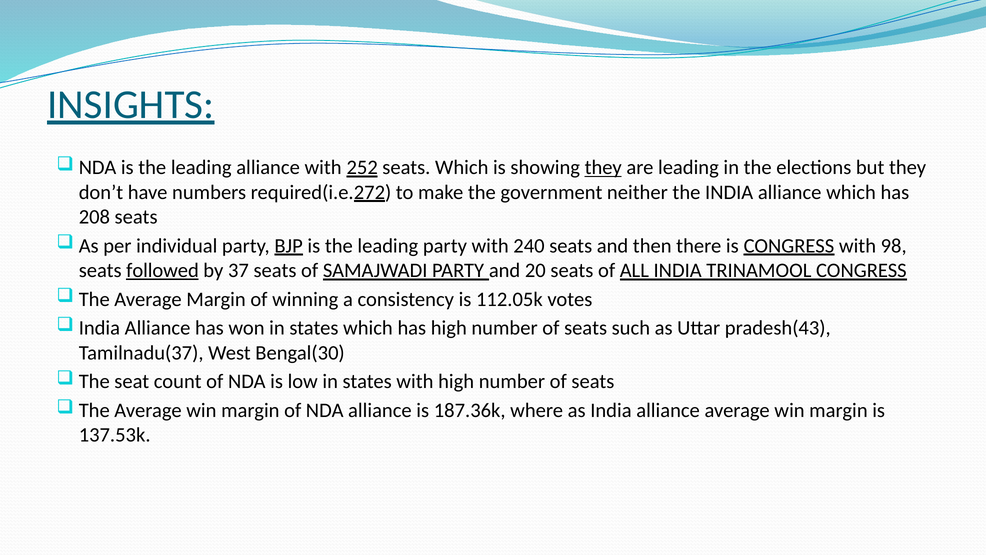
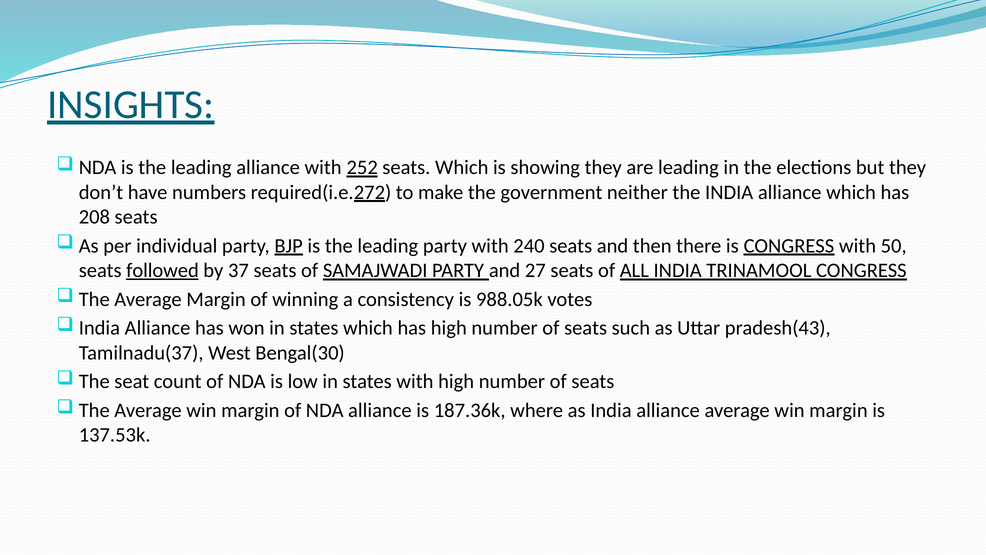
they at (603, 167) underline: present -> none
98: 98 -> 50
20: 20 -> 27
112.05k: 112.05k -> 988.05k
